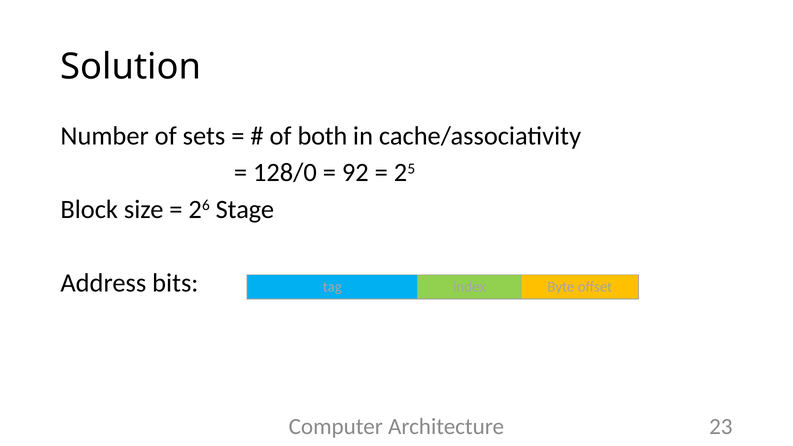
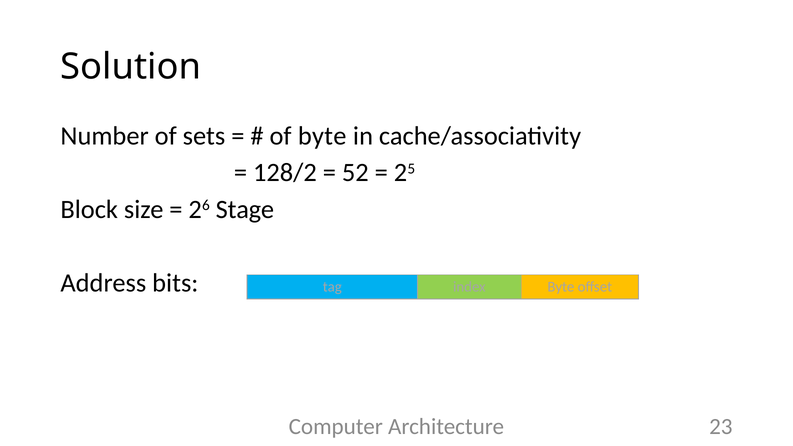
of both: both -> byte
128/0: 128/0 -> 128/2
92: 92 -> 52
